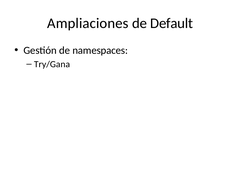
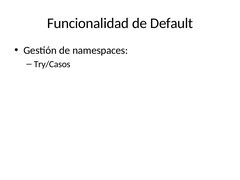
Ampliaciones: Ampliaciones -> Funcionalidad
Try/Gana: Try/Gana -> Try/Casos
